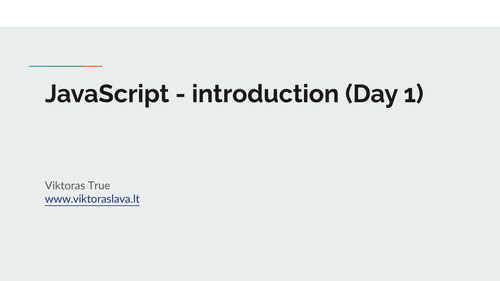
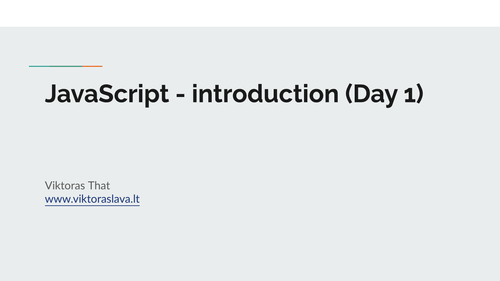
True: True -> That
